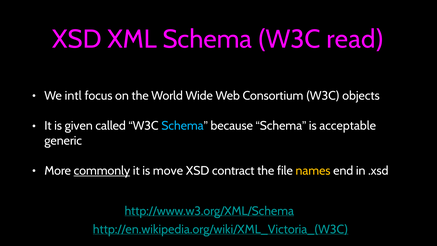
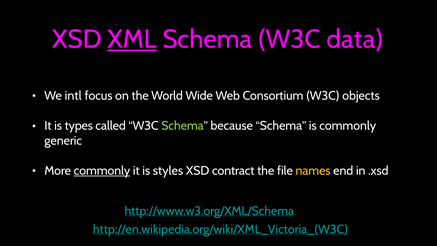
XML underline: none -> present
read: read -> data
given: given -> types
Schema at (182, 126) colour: light blue -> light green
is acceptable: acceptable -> commonly
move: move -> styles
